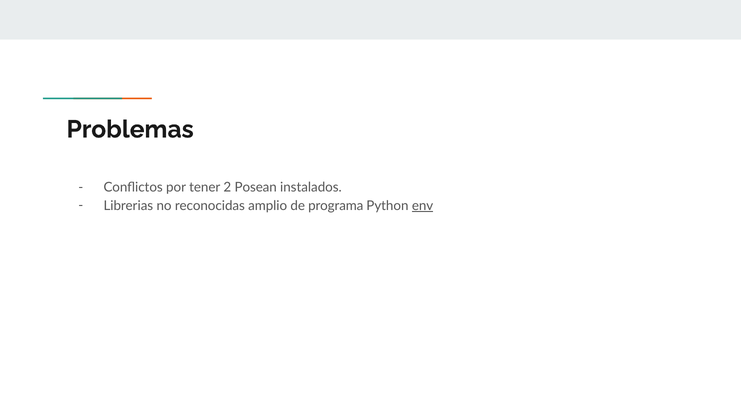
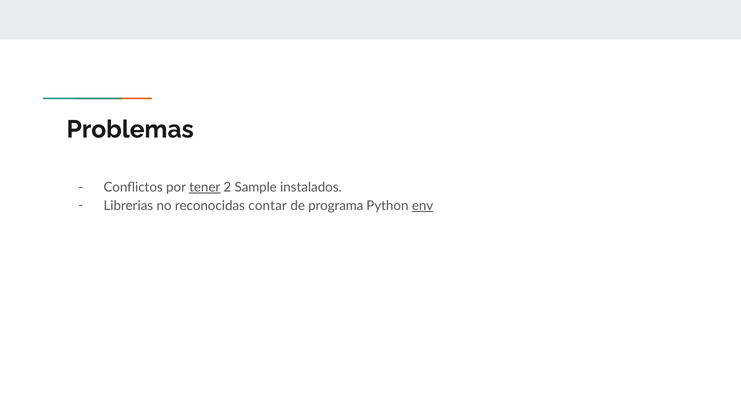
tener underline: none -> present
Posean: Posean -> Sample
amplio: amplio -> contar
